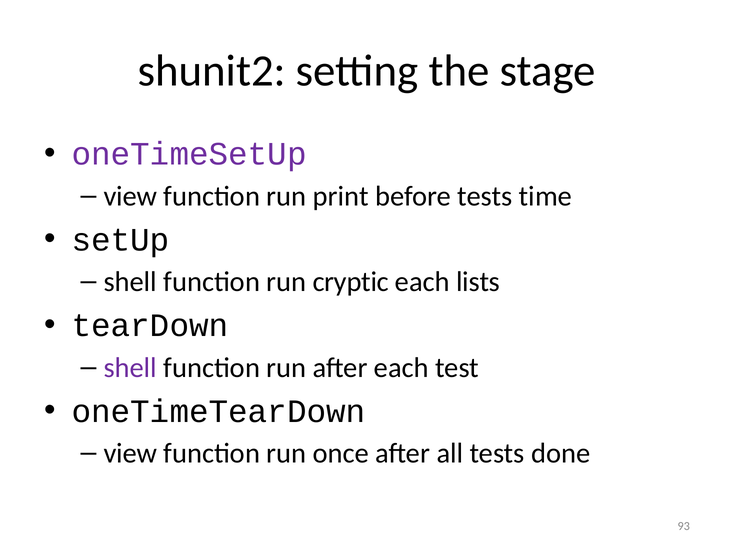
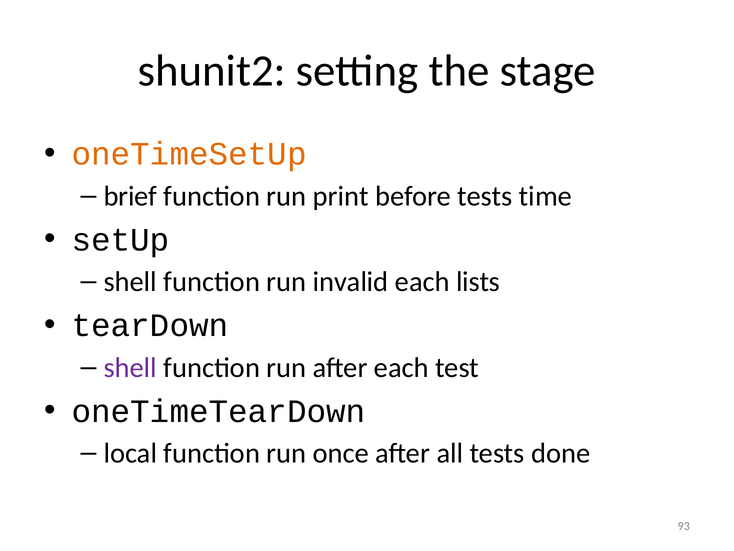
oneTimeSetUp colour: purple -> orange
view at (130, 196): view -> brief
cryptic: cryptic -> invalid
view at (130, 453): view -> local
